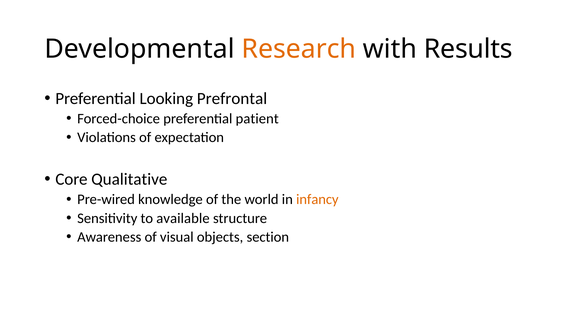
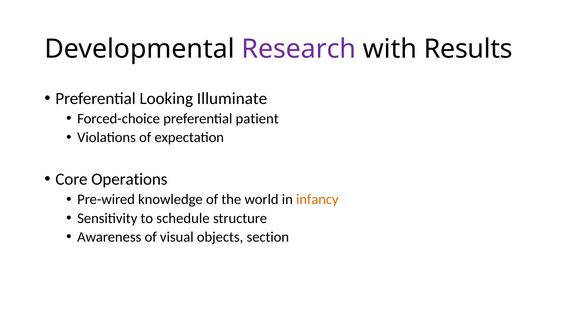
Research colour: orange -> purple
Prefrontal: Prefrontal -> Illuminate
Qualitative: Qualitative -> Operations
available: available -> schedule
